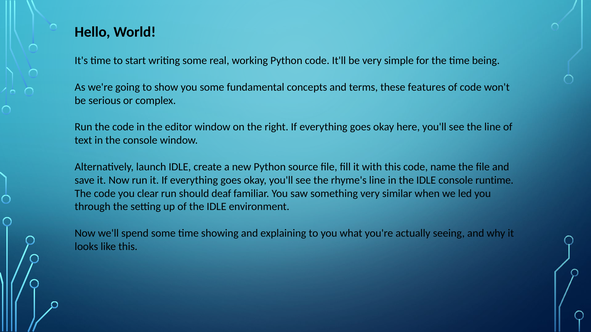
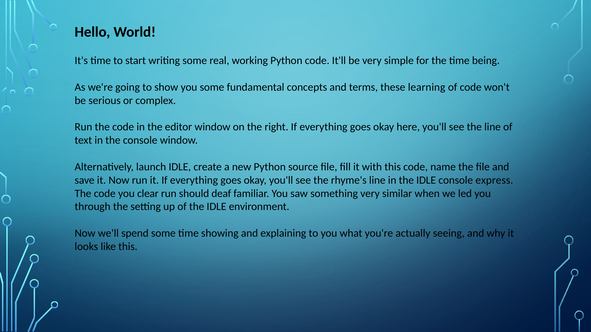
features: features -> learning
runtime: runtime -> express
